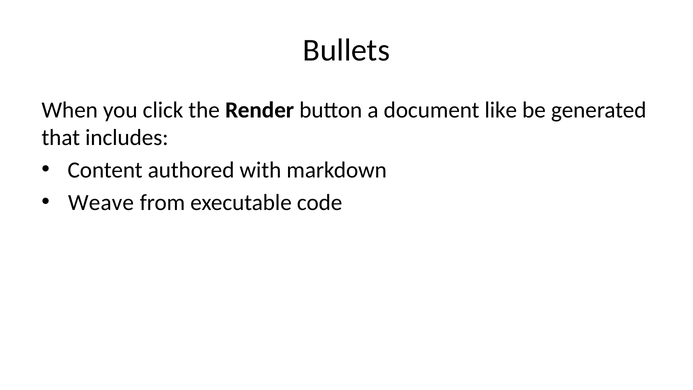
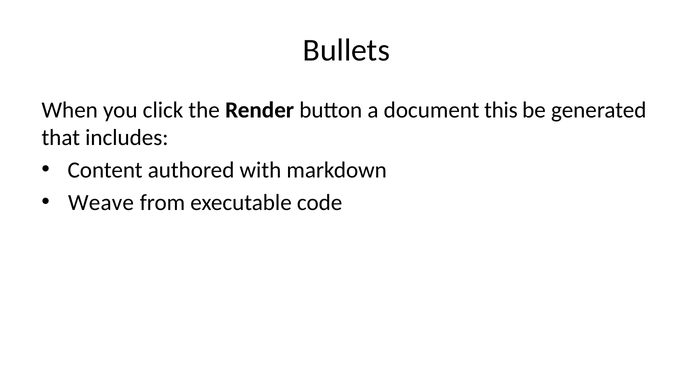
like: like -> this
